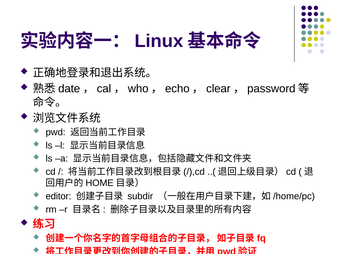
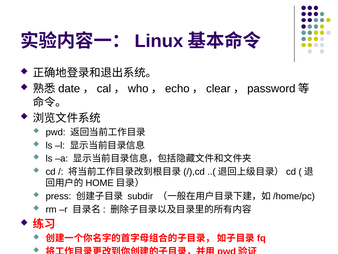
editor: editor -> press
